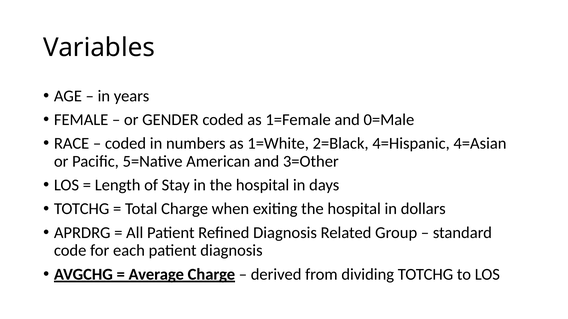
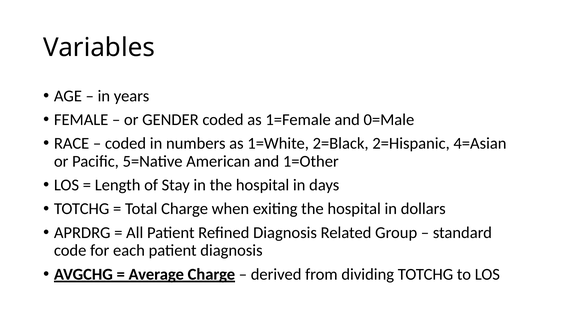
4=Hispanic: 4=Hispanic -> 2=Hispanic
3=Other: 3=Other -> 1=Other
